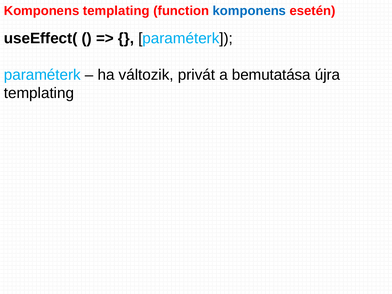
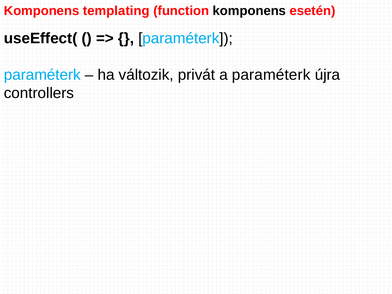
komponens at (249, 11) colour: blue -> black
a bemutatása: bemutatása -> paraméterk
templating at (39, 93): templating -> controllers
